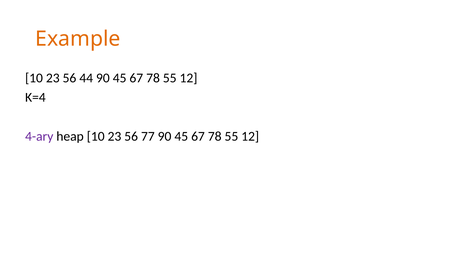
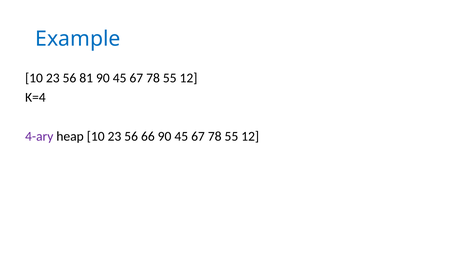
Example colour: orange -> blue
44: 44 -> 81
77: 77 -> 66
